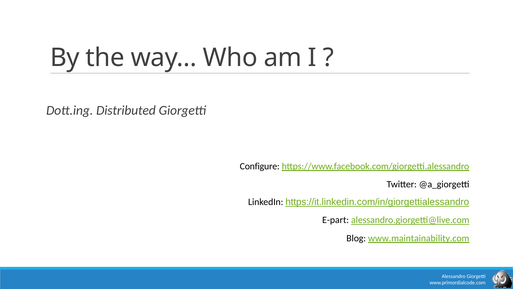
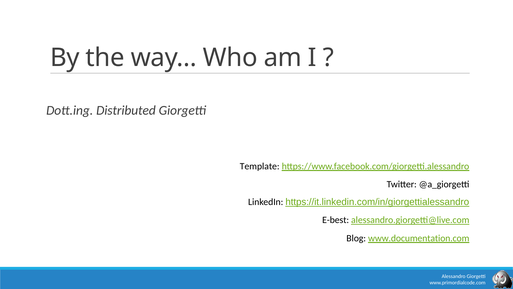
Configure: Configure -> Template
E-part: E-part -> E-best
www.maintainability.com: www.maintainability.com -> www.documentation.com
